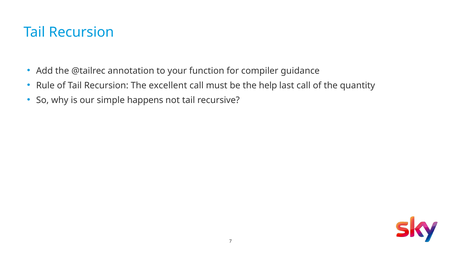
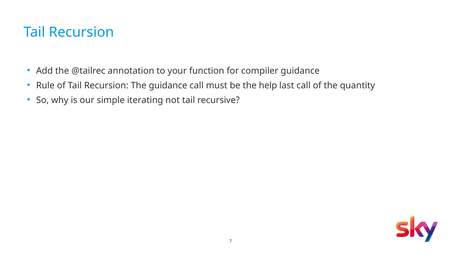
The excellent: excellent -> guidance
happens: happens -> iterating
